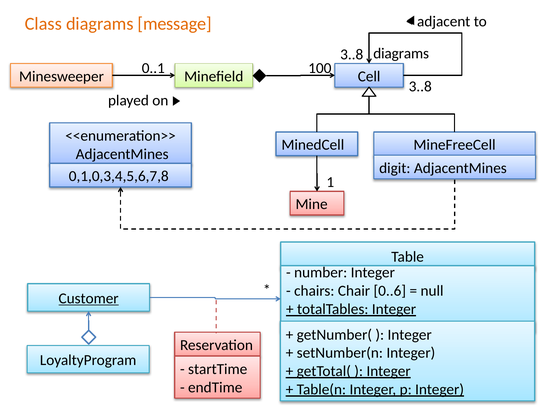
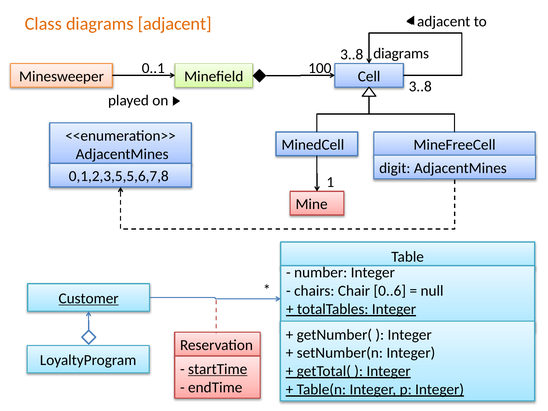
diagrams message: message -> adjacent
0,1,0,3,4,5,6,7,8: 0,1,0,3,4,5,6,7,8 -> 0,1,2,3,5,5,6,7,8
startTime underline: none -> present
